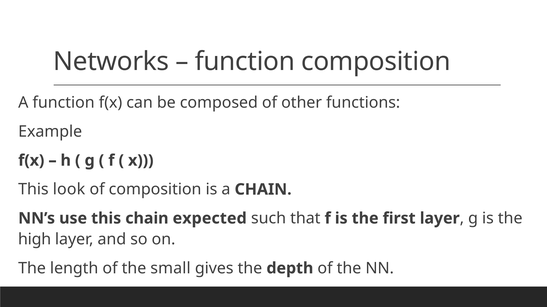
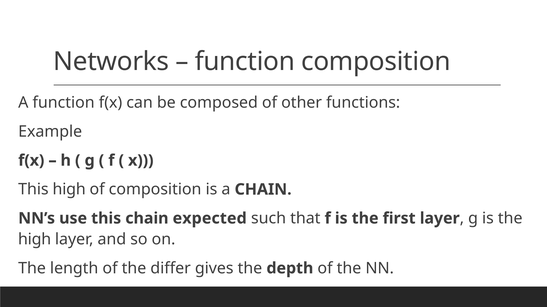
This look: look -> high
small: small -> differ
